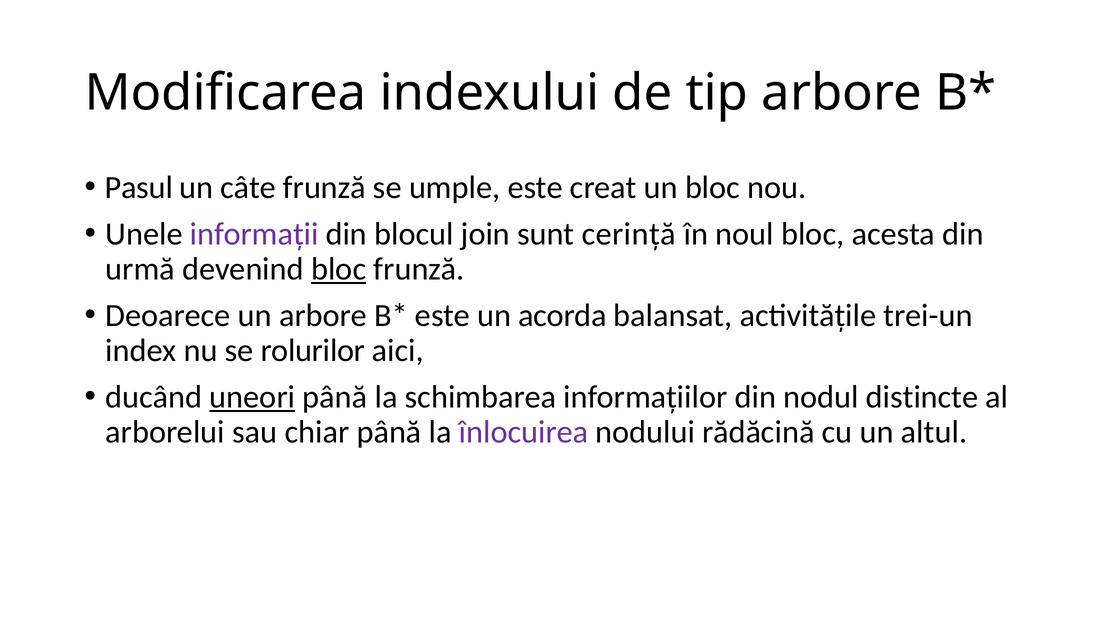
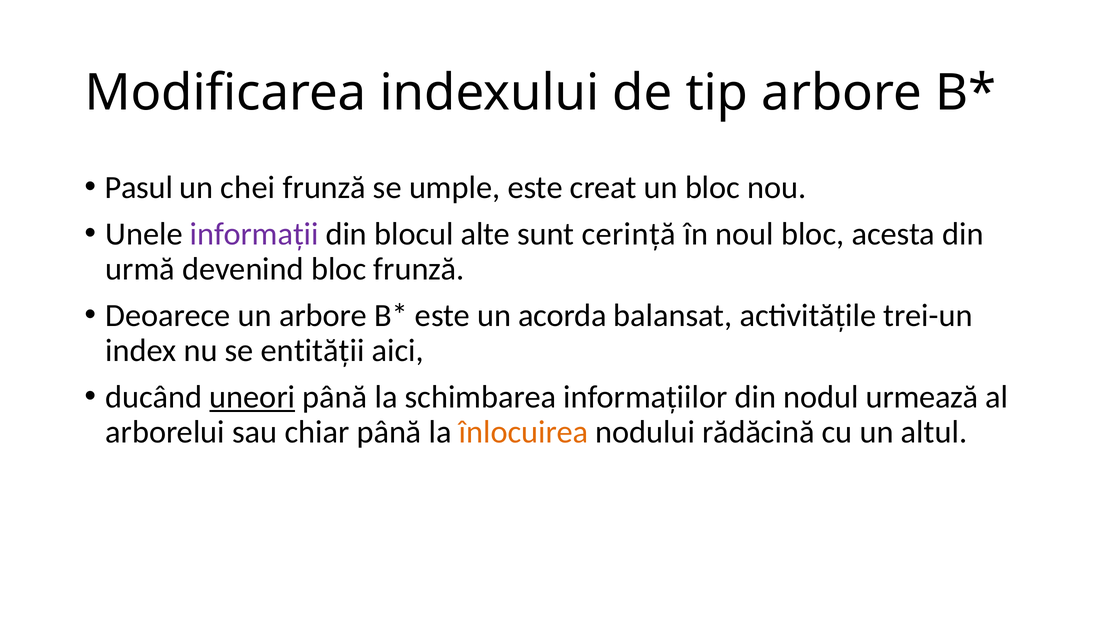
câte: câte -> chei
join: join -> alte
bloc at (339, 269) underline: present -> none
rolurilor: rolurilor -> entităţii
distincte: distincte -> urmează
înlocuirea colour: purple -> orange
